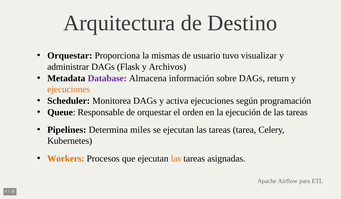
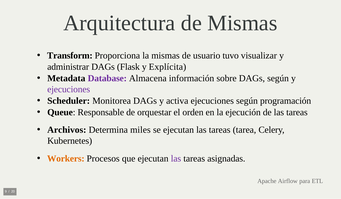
de Destino: Destino -> Mismas
Orquestar at (70, 56): Orquestar -> Transform
Archivos: Archivos -> Explícita
DAGs return: return -> según
ejecuciones at (69, 89) colour: orange -> purple
Pipelines: Pipelines -> Archivos
las at (176, 159) colour: orange -> purple
